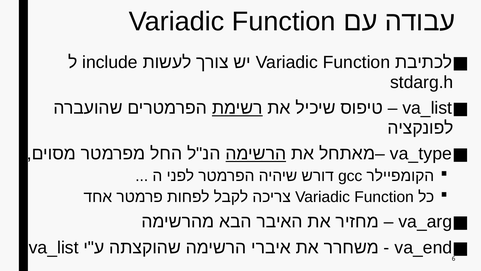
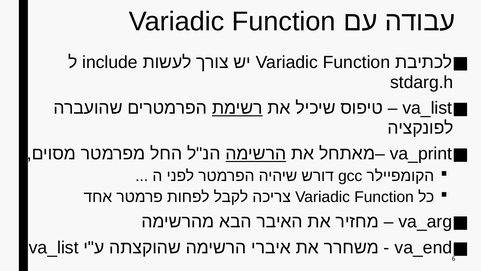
va_type: va_type -> va_print
